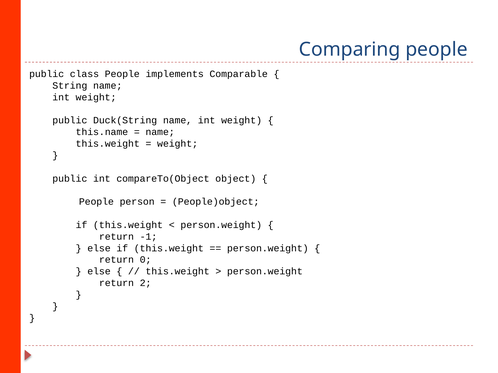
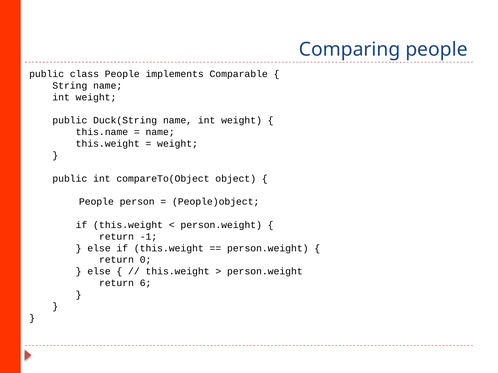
2: 2 -> 6
